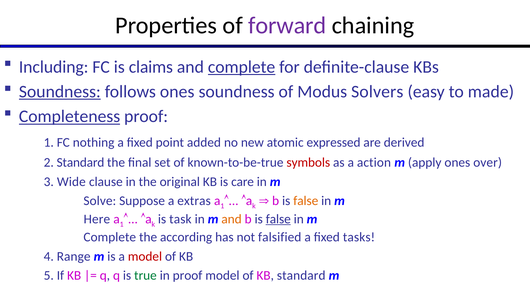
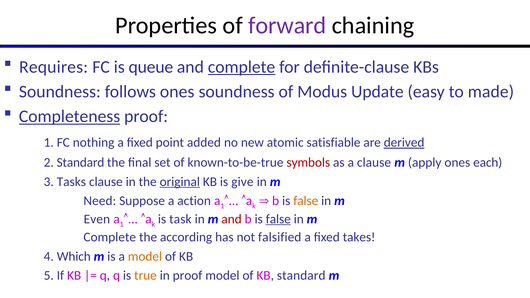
Including: Including -> Requires
claims: claims -> queue
Soundness at (60, 92) underline: present -> none
Solvers: Solvers -> Update
expressed: expressed -> satisfiable
derived underline: none -> present
a action: action -> clause
over: over -> each
Wide: Wide -> Tasks
original underline: none -> present
care: care -> give
Solve: Solve -> Need
extras: extras -> action
Here: Here -> Even
and at (232, 219) colour: orange -> red
tasks: tasks -> takes
Range: Range -> Which
model at (145, 256) colour: red -> orange
true colour: green -> orange
